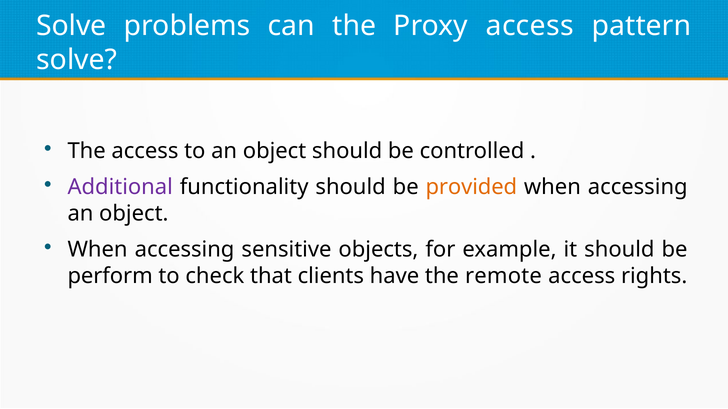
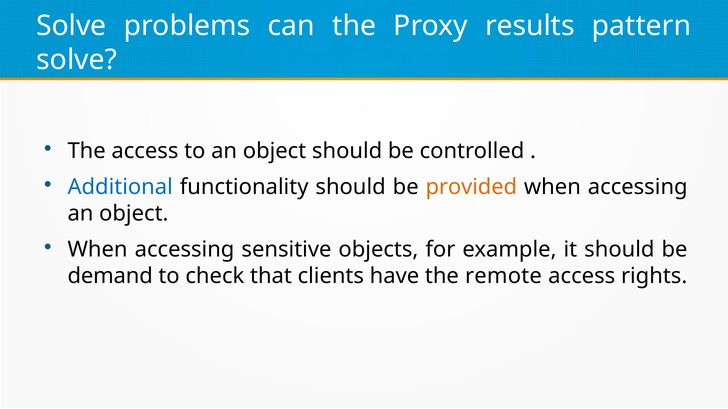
Proxy access: access -> results
Additional colour: purple -> blue
perform: perform -> demand
